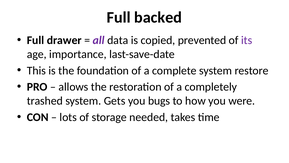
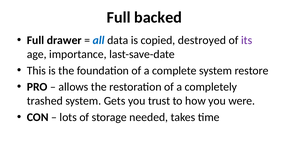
all colour: purple -> blue
prevented: prevented -> destroyed
bugs: bugs -> trust
